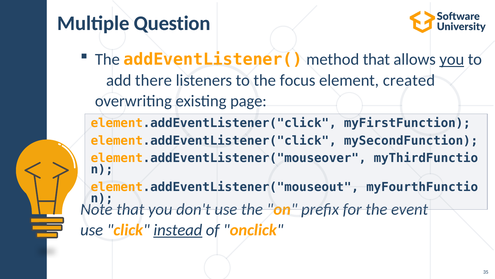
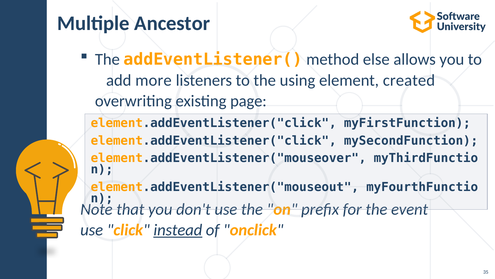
Question: Question -> Ancestor
method that: that -> else
you at (452, 59) underline: present -> none
there: there -> more
focus: focus -> using
